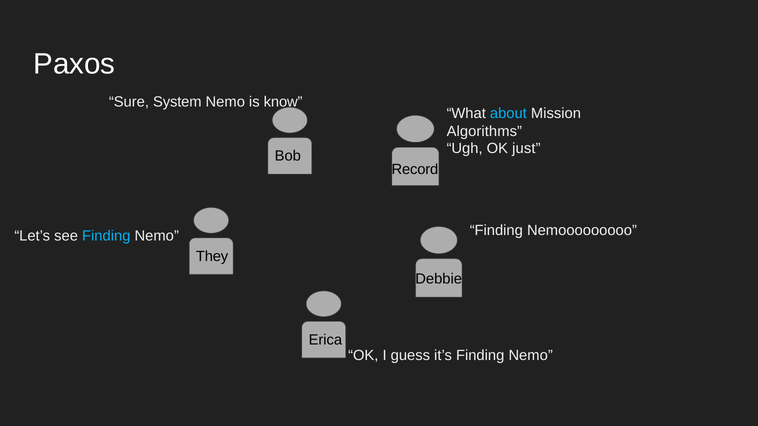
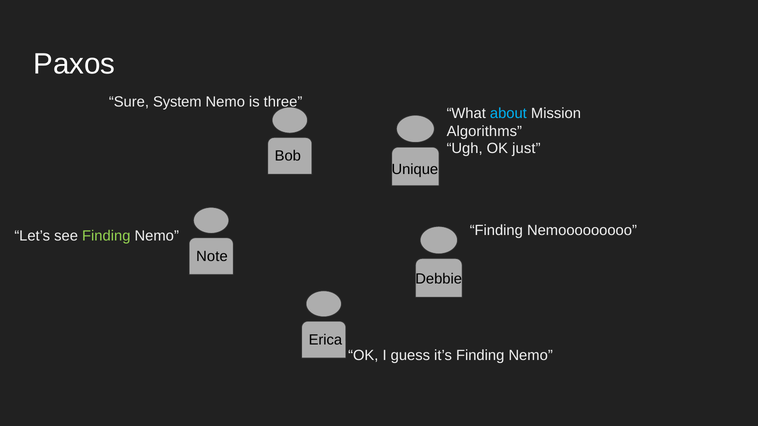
know: know -> three
Record: Record -> Unique
Finding at (106, 236) colour: light blue -> light green
They: They -> Note
